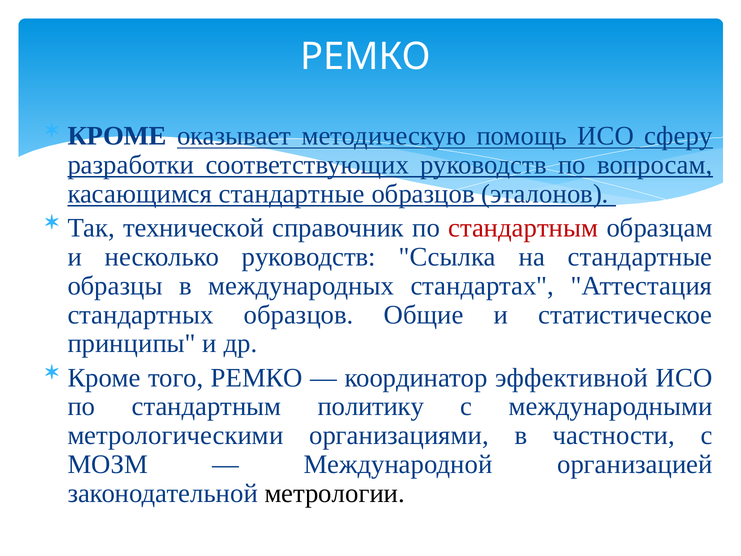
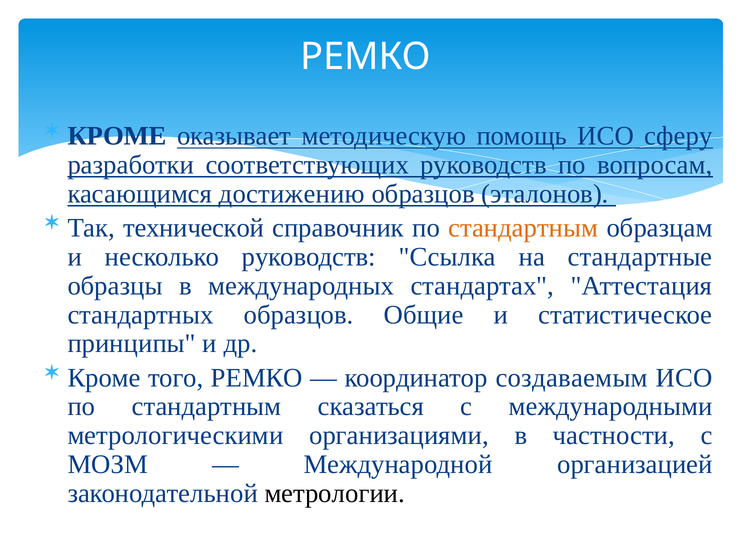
касающимся стандартные: стандартные -> достижению
стандартным at (523, 228) colour: red -> orange
эффективной: эффективной -> создаваемым
политику: политику -> сказаться
